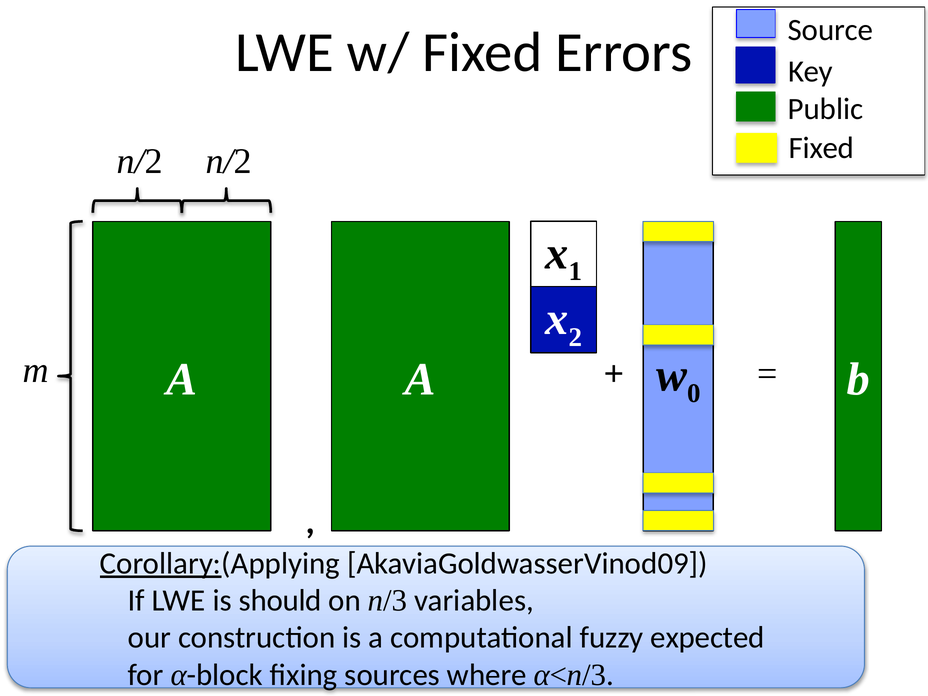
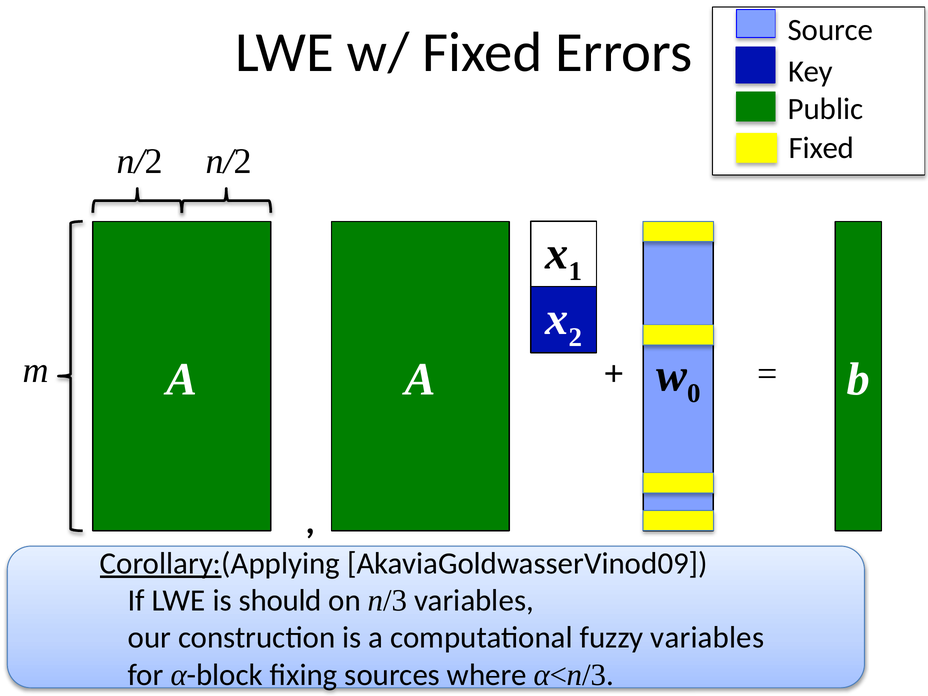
fuzzy expected: expected -> variables
